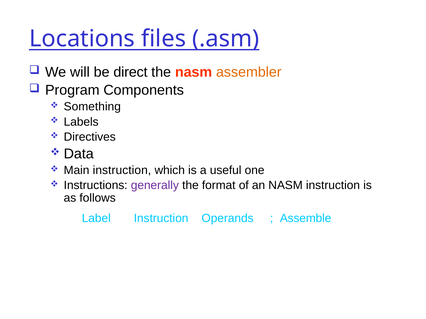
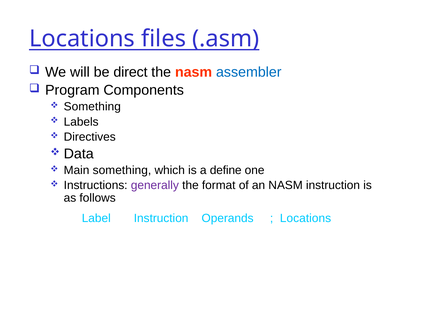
assembler colour: orange -> blue
Main instruction: instruction -> something
useful: useful -> define
Assemble at (306, 219): Assemble -> Locations
